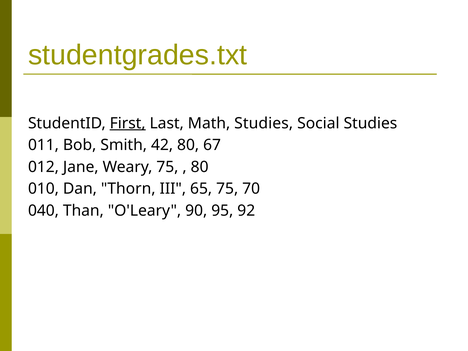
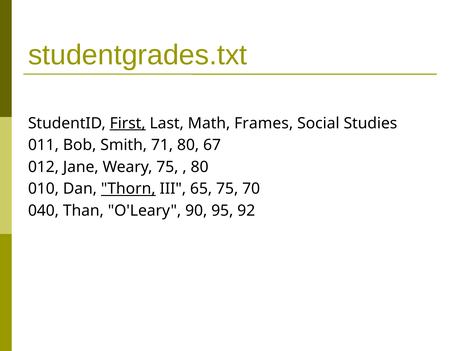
Math Studies: Studies -> Frames
42: 42 -> 71
Thorn underline: none -> present
